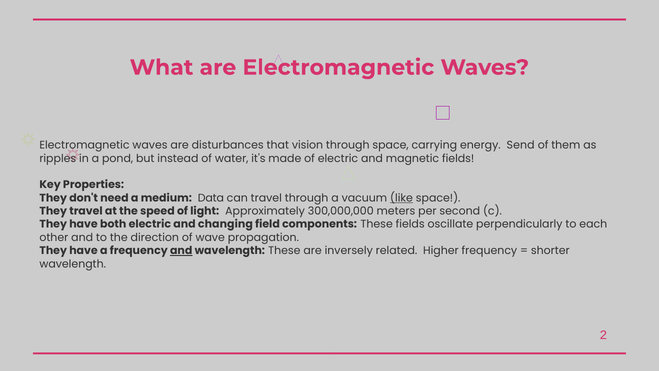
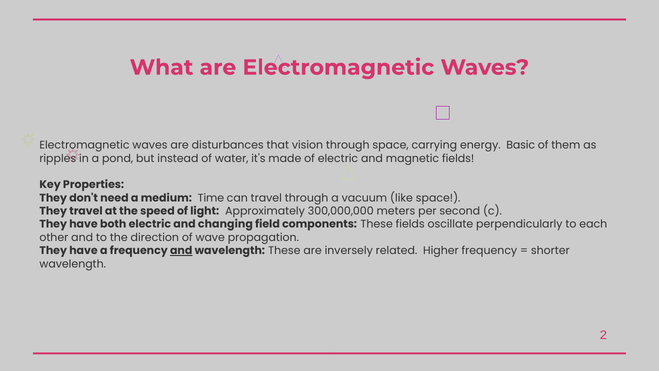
Send: Send -> Basic
Data: Data -> Time
like underline: present -> none
